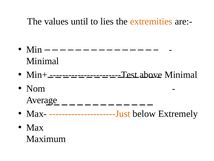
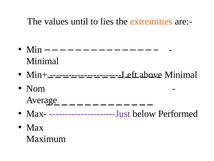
-----------------------Test: -----------------------Test -> -----------------------Left
---------------------Just colour: orange -> purple
Extremely: Extremely -> Performed
